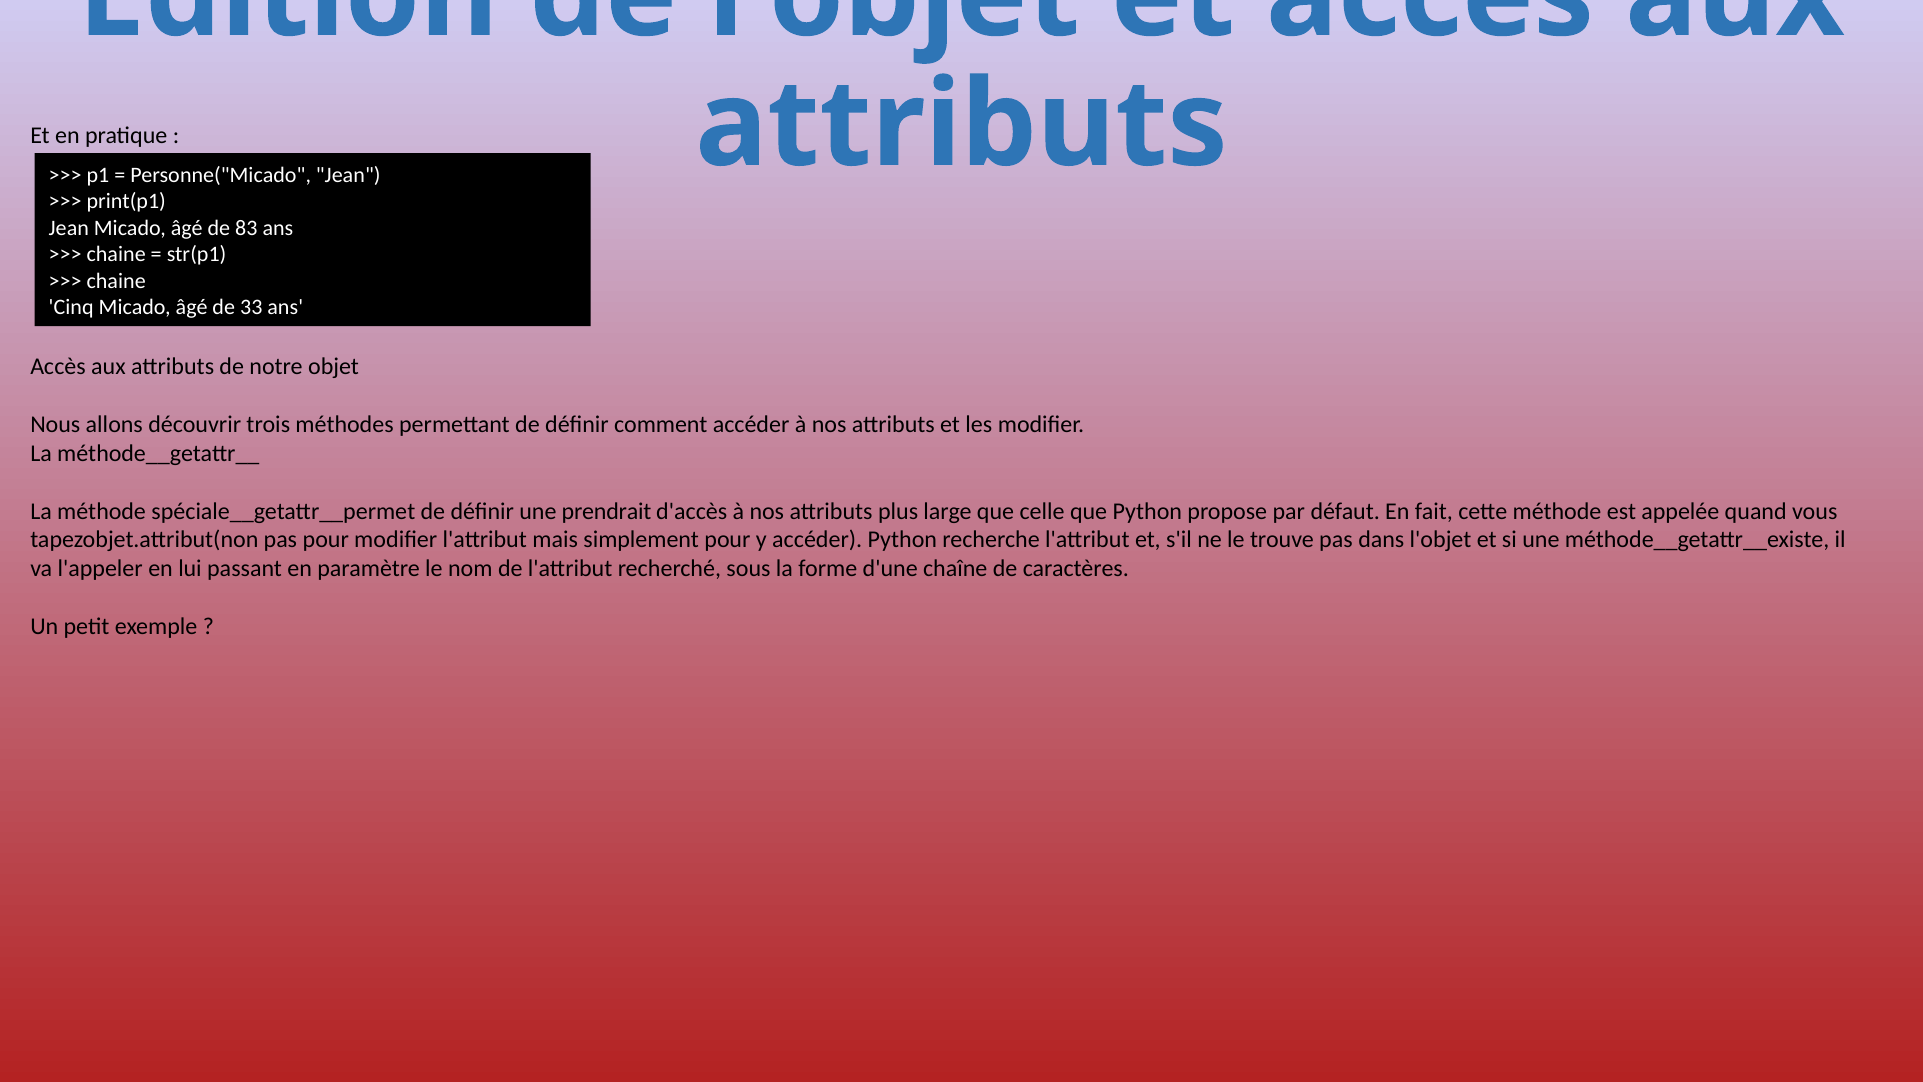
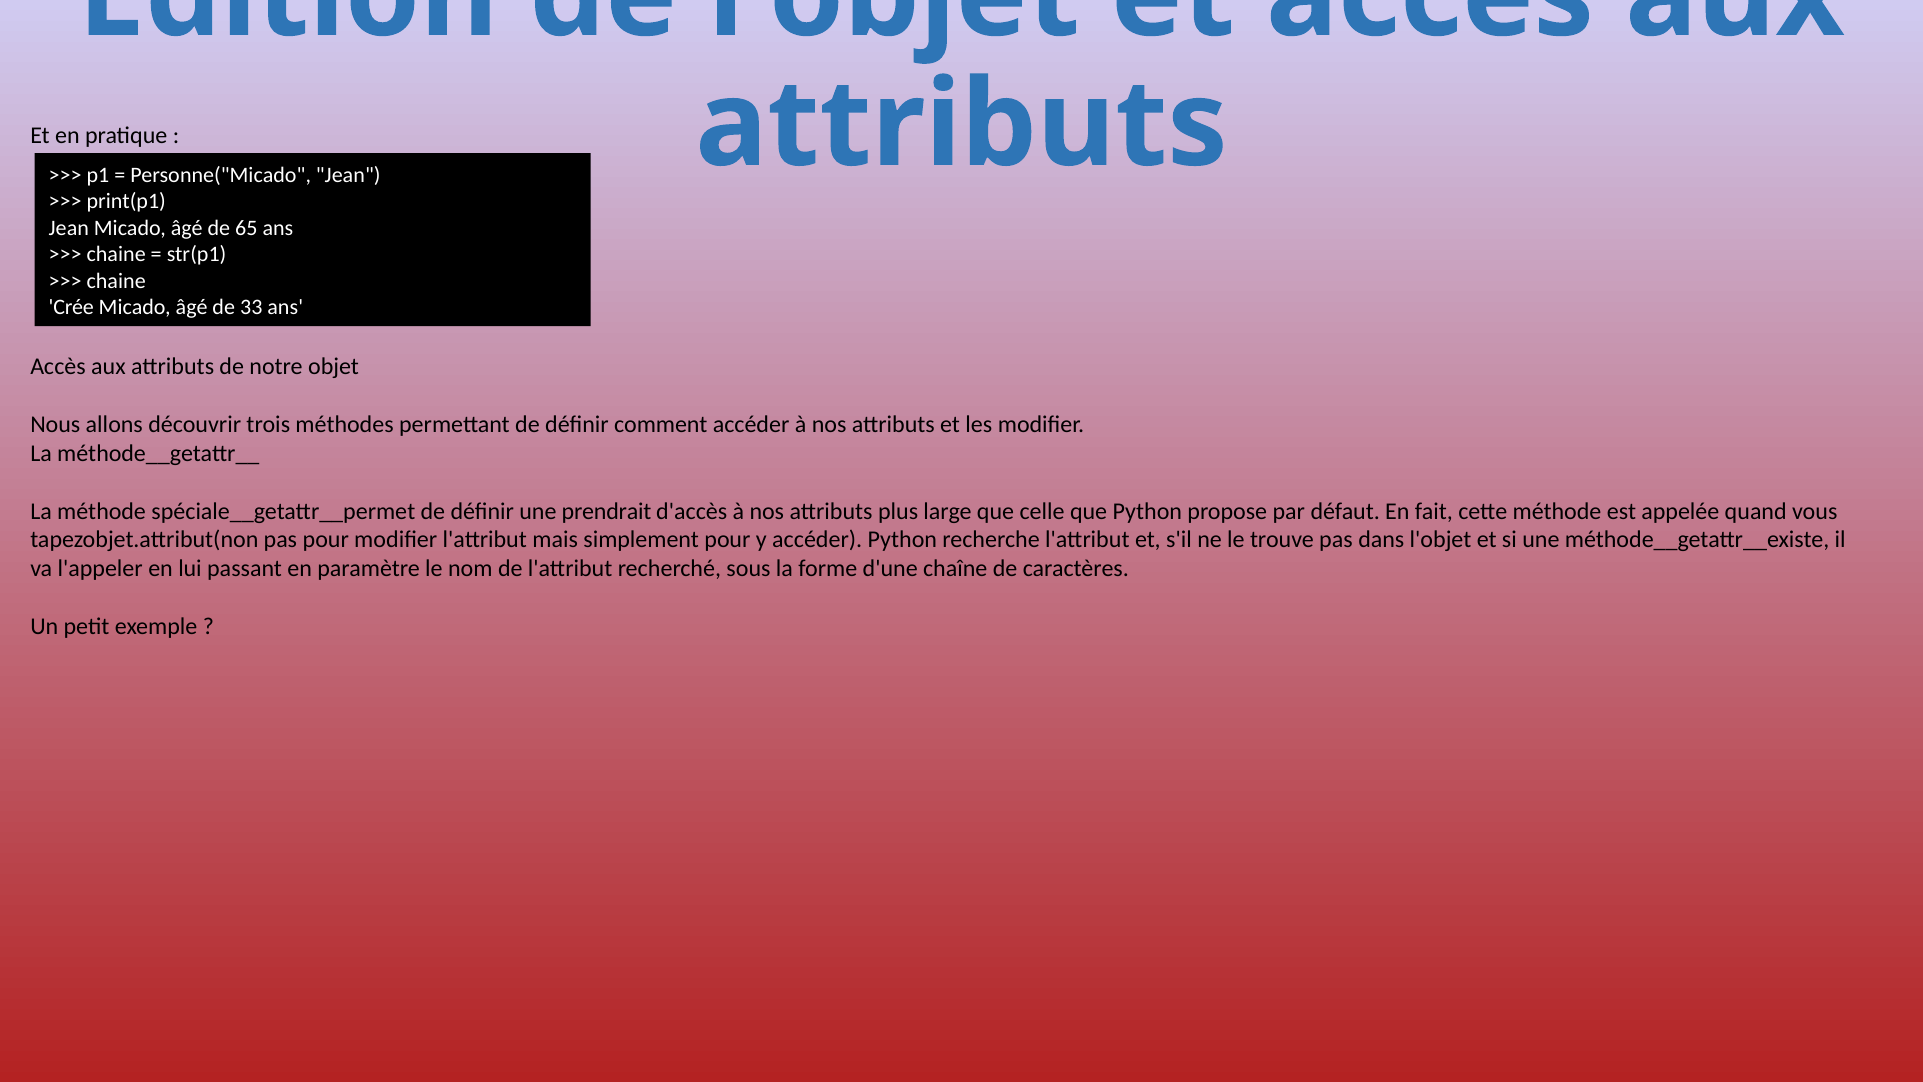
83: 83 -> 65
Cinq: Cinq -> Crée
